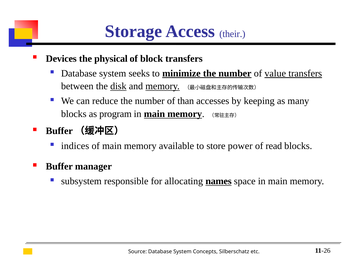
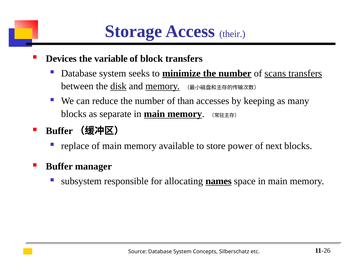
physical: physical -> variable
value: value -> scans
program: program -> separate
indices: indices -> replace
read: read -> next
